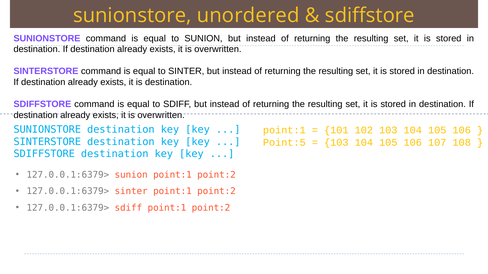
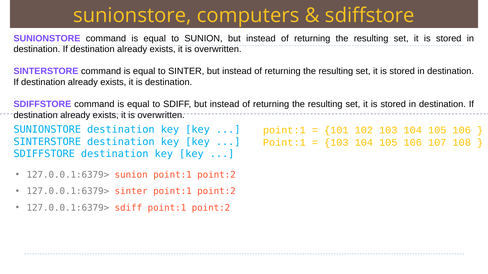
unordered: unordered -> computers
Point:5 at (284, 143): Point:5 -> Point:1
